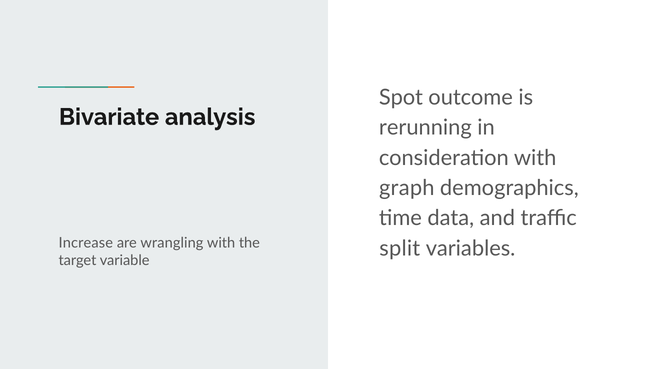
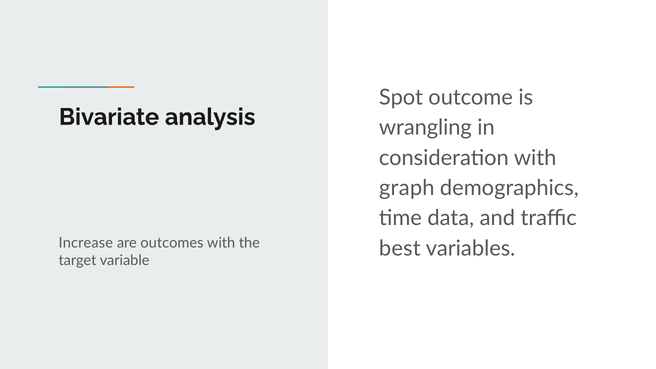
rerunning: rerunning -> wrangling
wrangling: wrangling -> outcomes
split: split -> best
